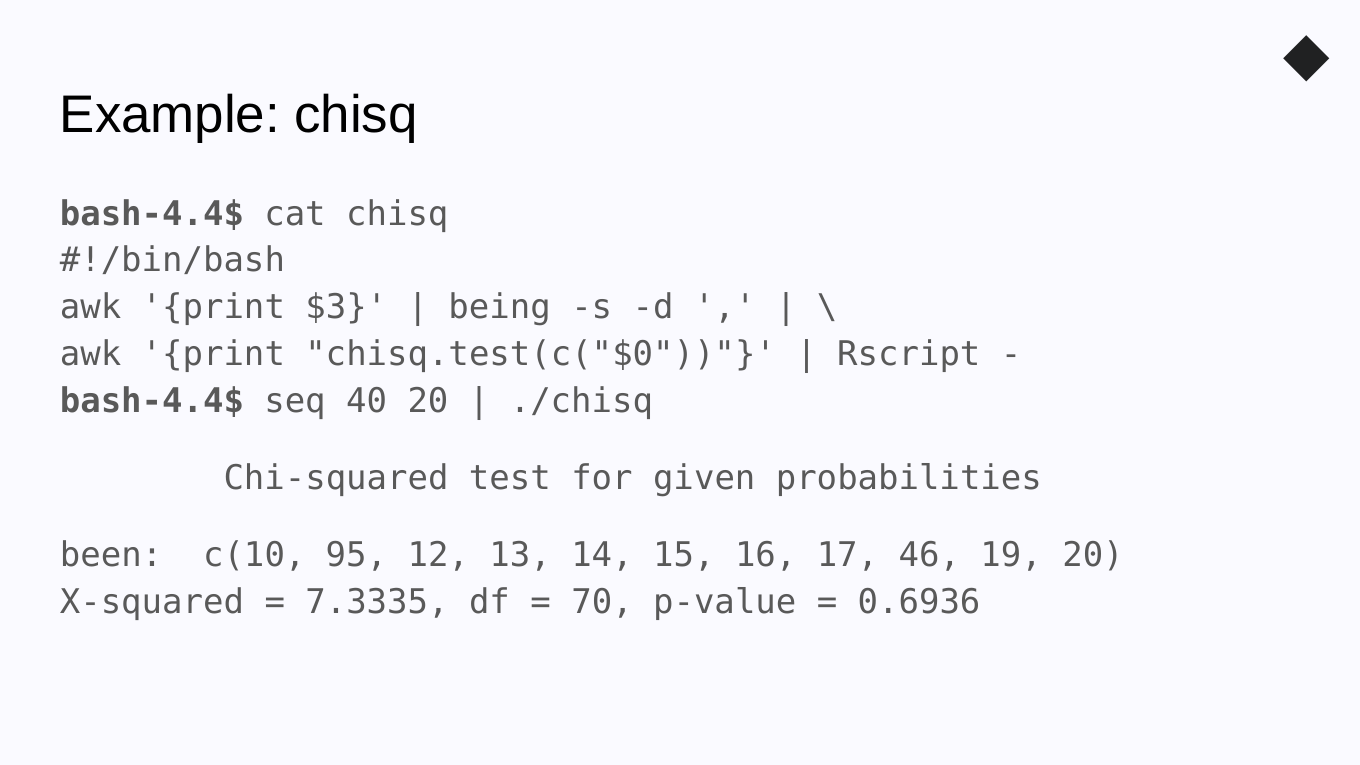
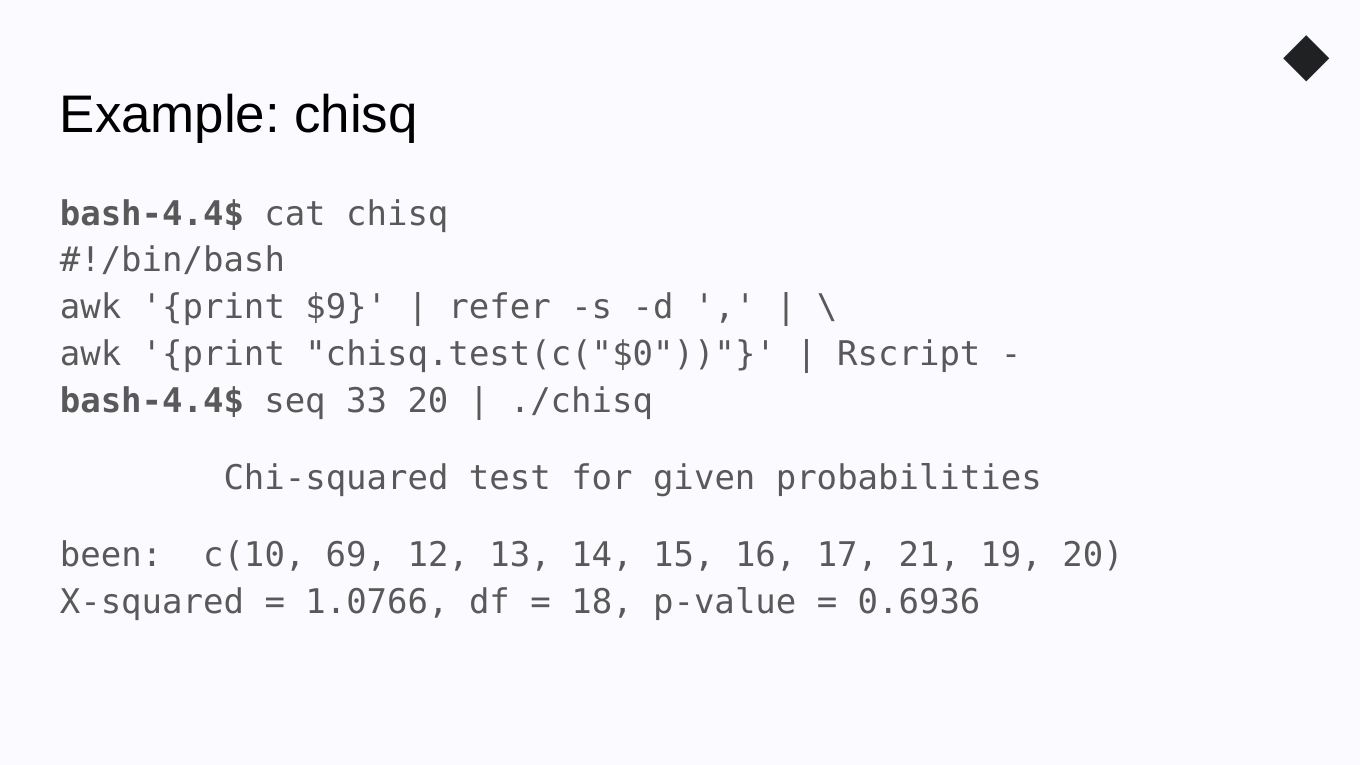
$3: $3 -> $9
being: being -> refer
40: 40 -> 33
95: 95 -> 69
46: 46 -> 21
7.3335: 7.3335 -> 1.0766
70: 70 -> 18
